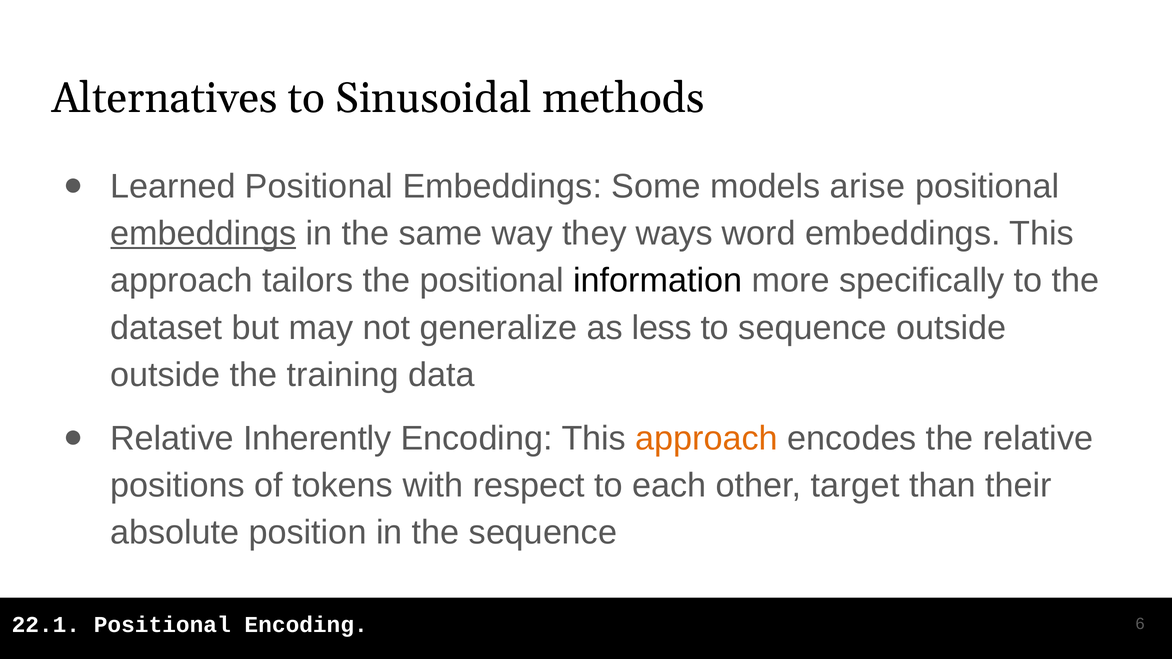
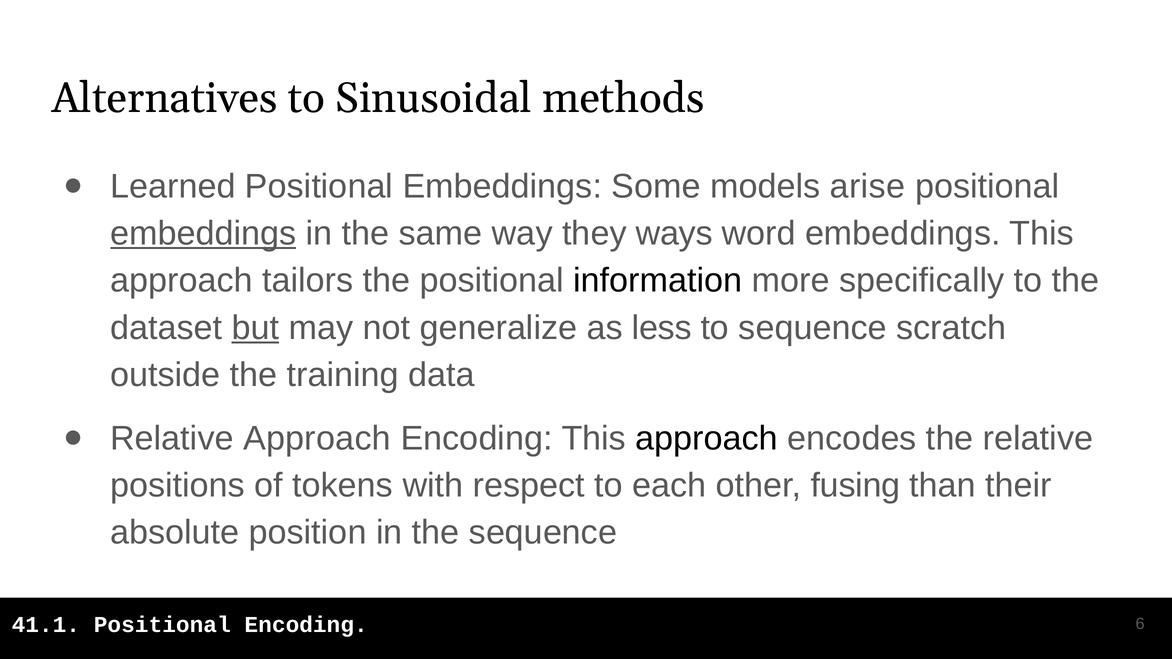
but underline: none -> present
sequence outside: outside -> scratch
Relative Inherently: Inherently -> Approach
approach at (707, 438) colour: orange -> black
target: target -> fusing
22.1: 22.1 -> 41.1
